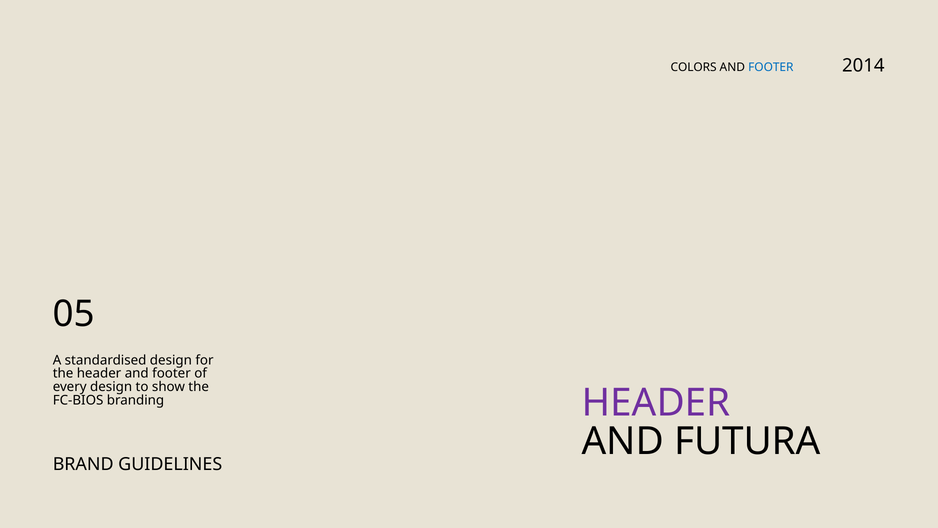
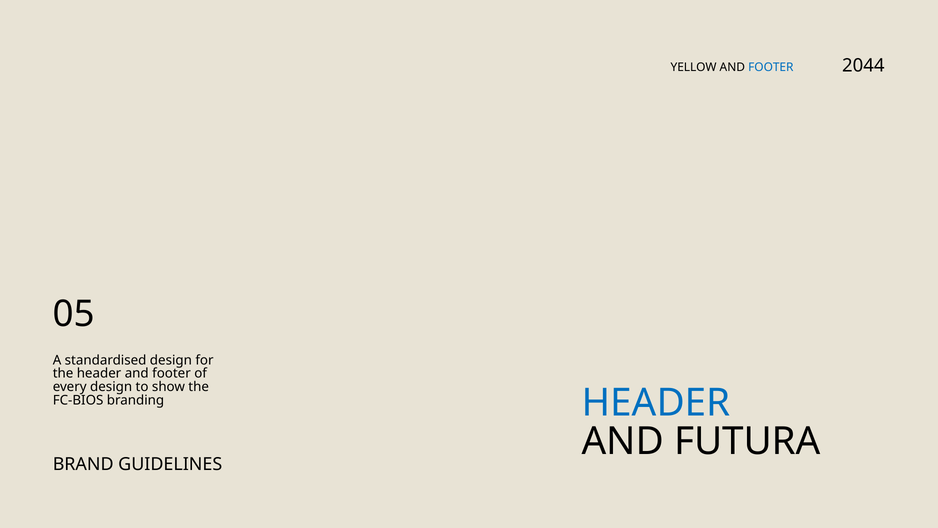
2014: 2014 -> 2044
COLORS: COLORS -> YELLOW
HEADER at (656, 403) colour: purple -> blue
